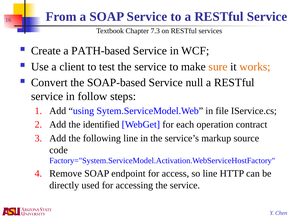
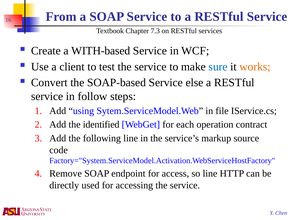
PATH-based: PATH-based -> WITH-based
sure colour: orange -> blue
null: null -> else
